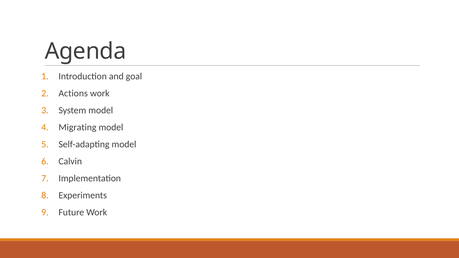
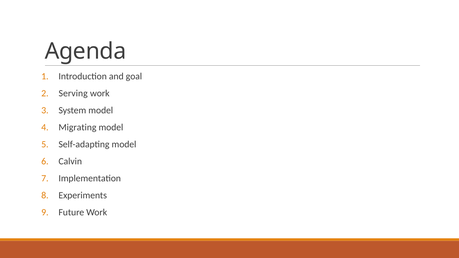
Actions: Actions -> Serving
